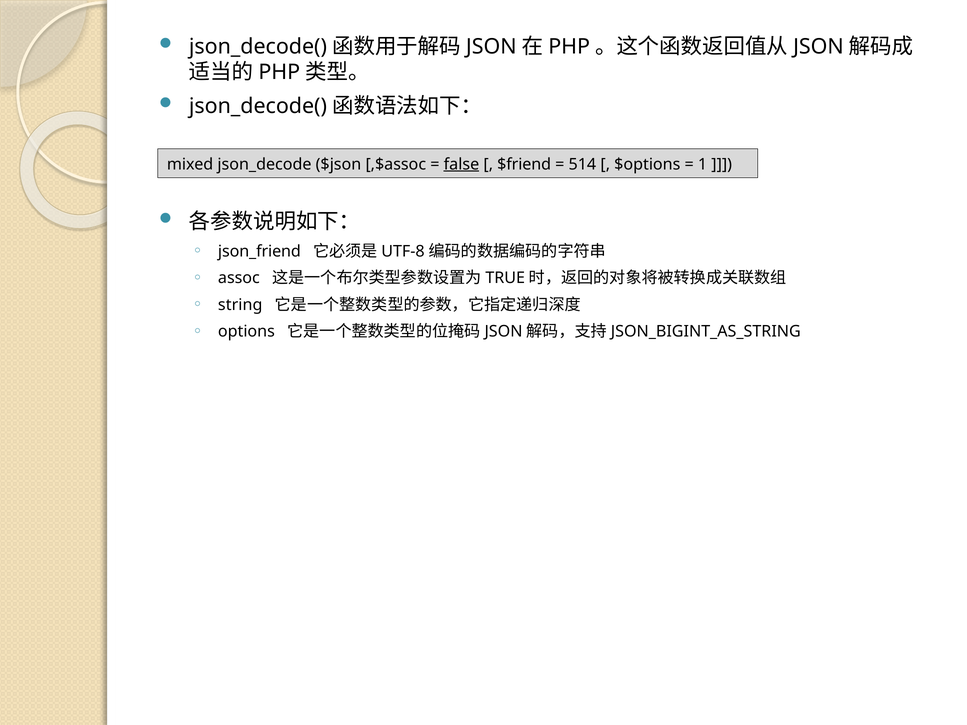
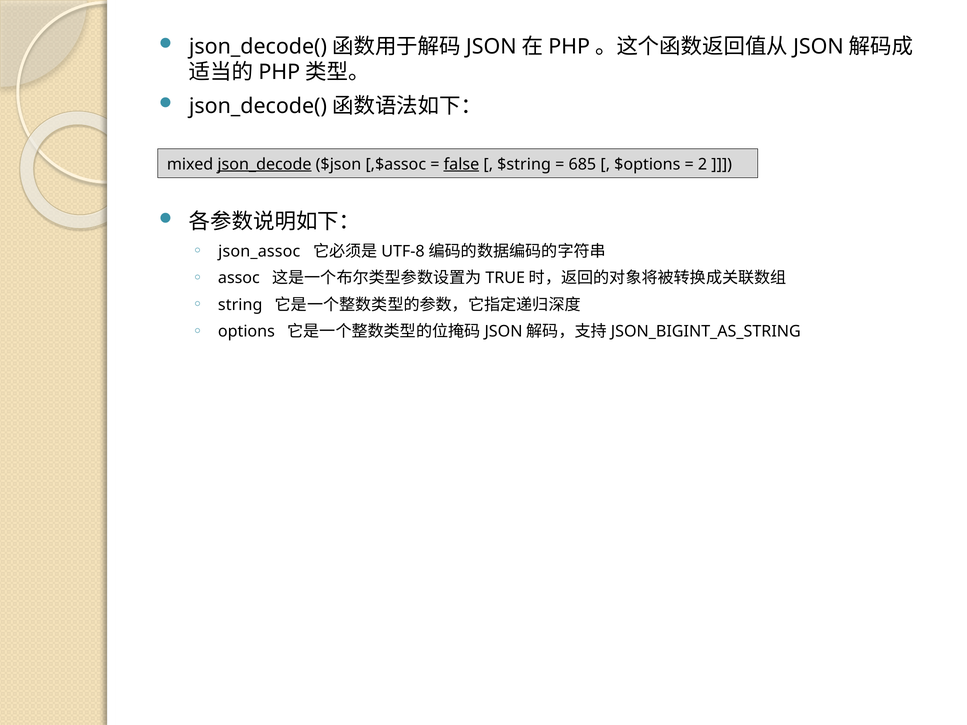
json_decode underline: none -> present
$friend: $friend -> $string
514: 514 -> 685
1: 1 -> 2
json_friend: json_friend -> json_assoc
